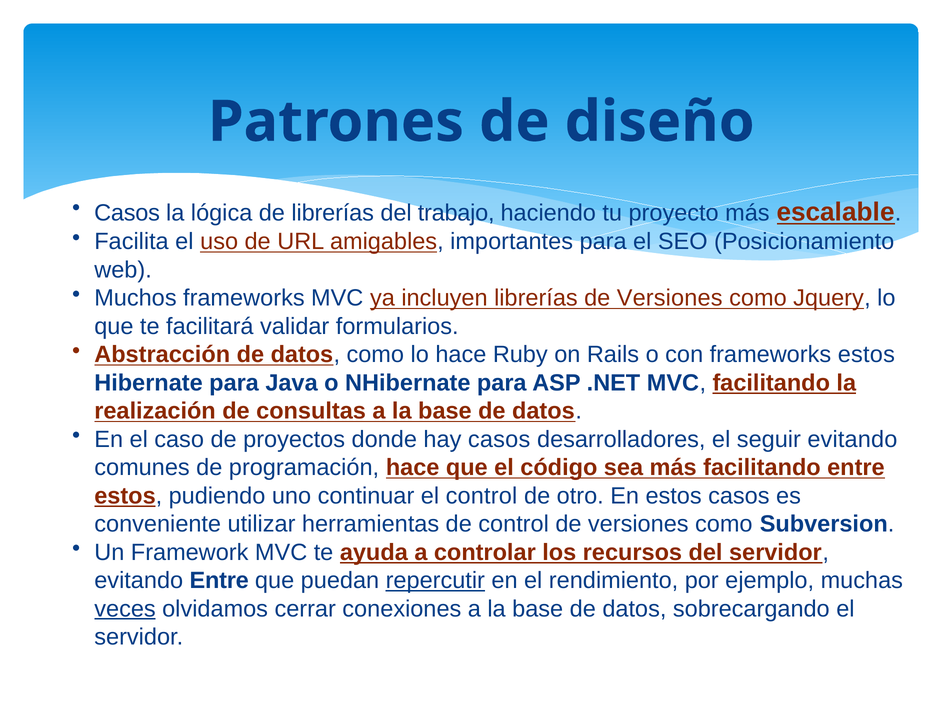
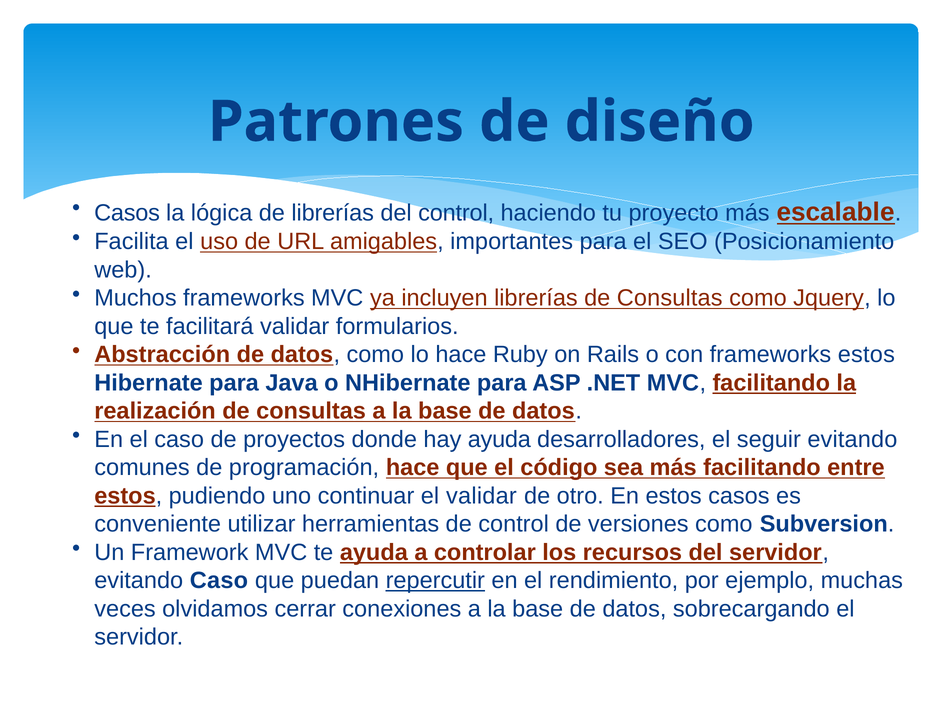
del trabajo: trabajo -> control
librerías de Versiones: Versiones -> Consultas
hay casos: casos -> ayuda
el control: control -> validar
evitando Entre: Entre -> Caso
veces underline: present -> none
